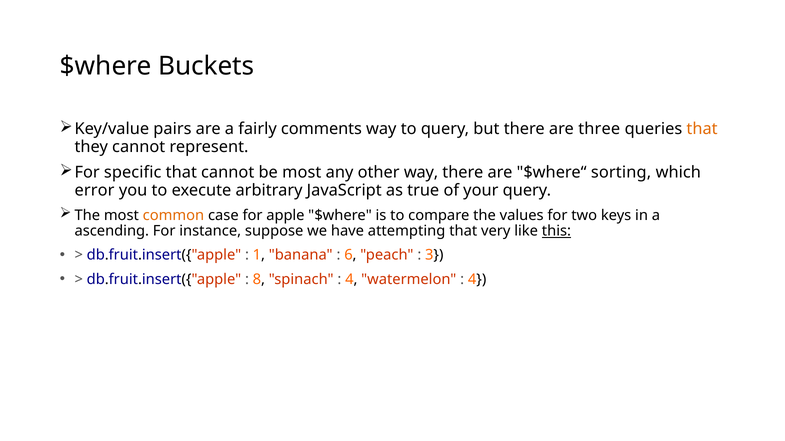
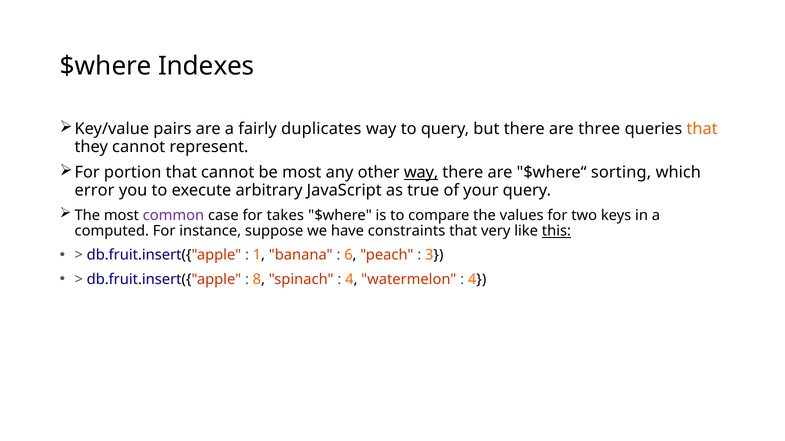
Buckets: Buckets -> Indexes
comments: comments -> duplicates
specific: specific -> portion
way at (421, 173) underline: none -> present
common colour: orange -> purple
apple: apple -> takes
ascending: ascending -> computed
attempting: attempting -> constraints
